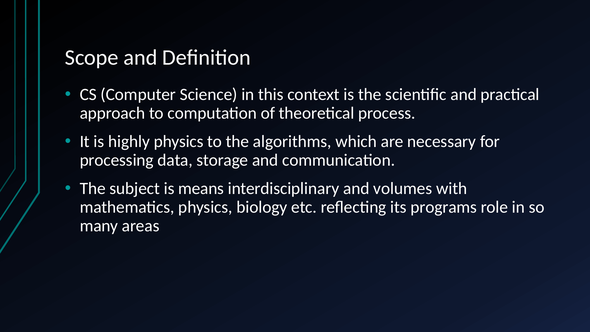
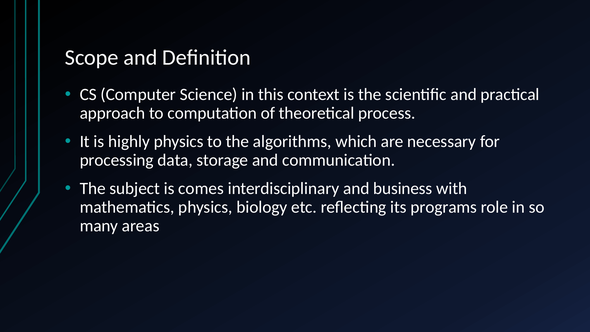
means: means -> comes
volumes: volumes -> business
